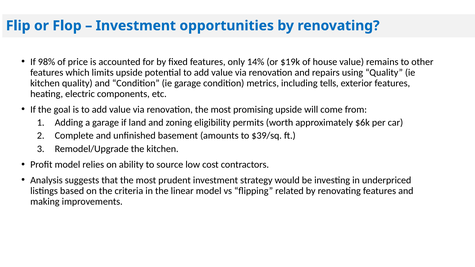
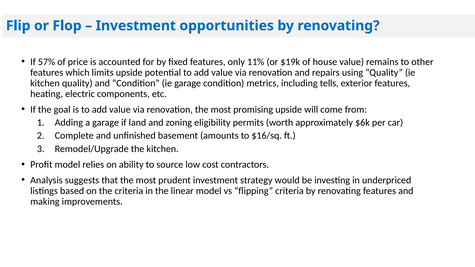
98%: 98% -> 57%
14%: 14% -> 11%
$39/sq: $39/sq -> $16/sq
flipping related: related -> criteria
